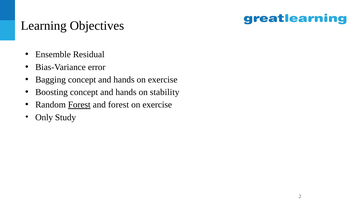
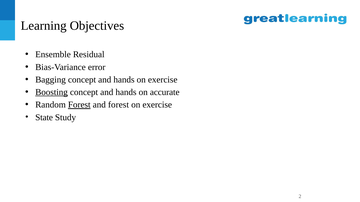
Boosting underline: none -> present
stability: stability -> accurate
Only: Only -> State
